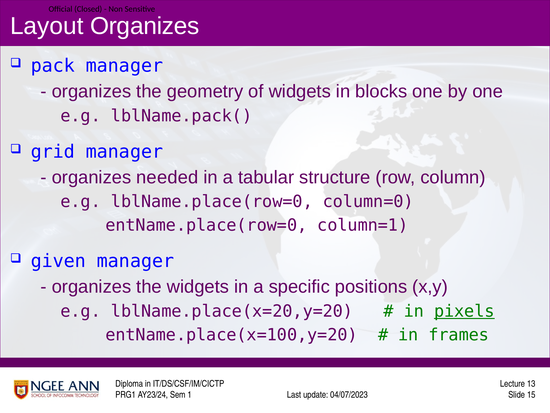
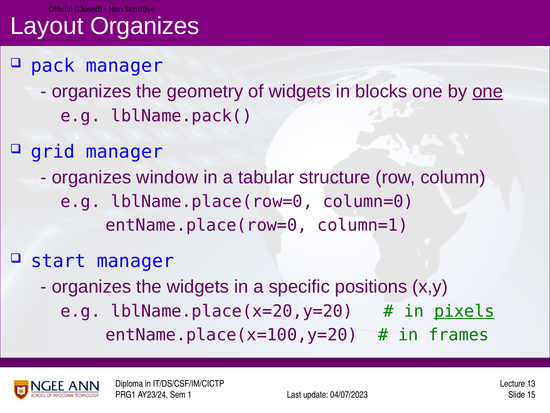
one at (488, 91) underline: none -> present
needed: needed -> window
given: given -> start
